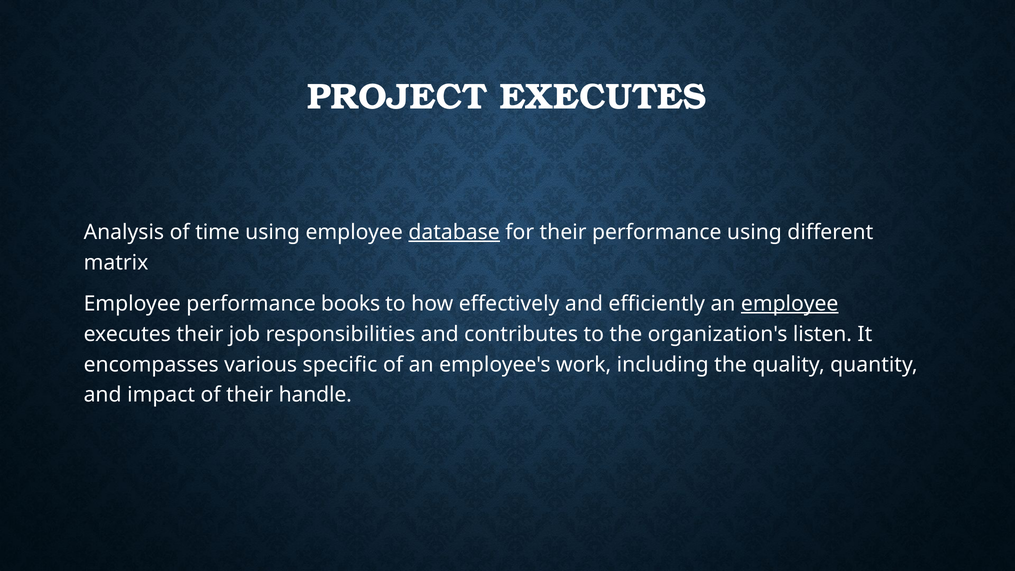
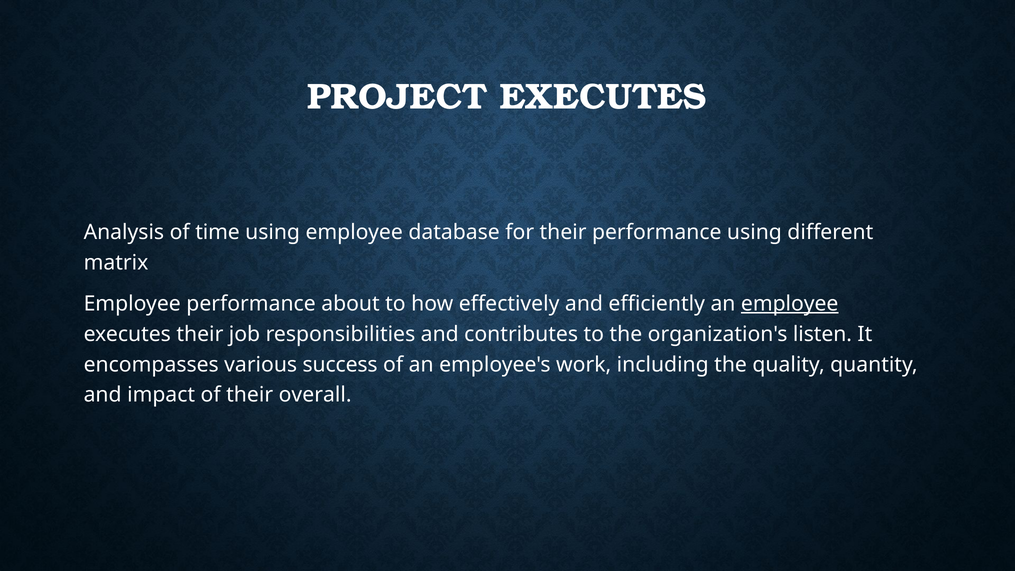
database underline: present -> none
books: books -> about
specific: specific -> success
handle: handle -> overall
